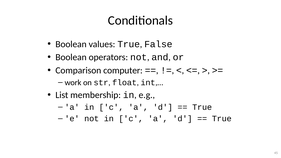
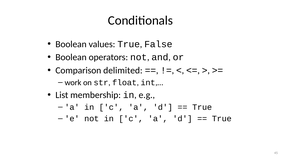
computer: computer -> delimited
